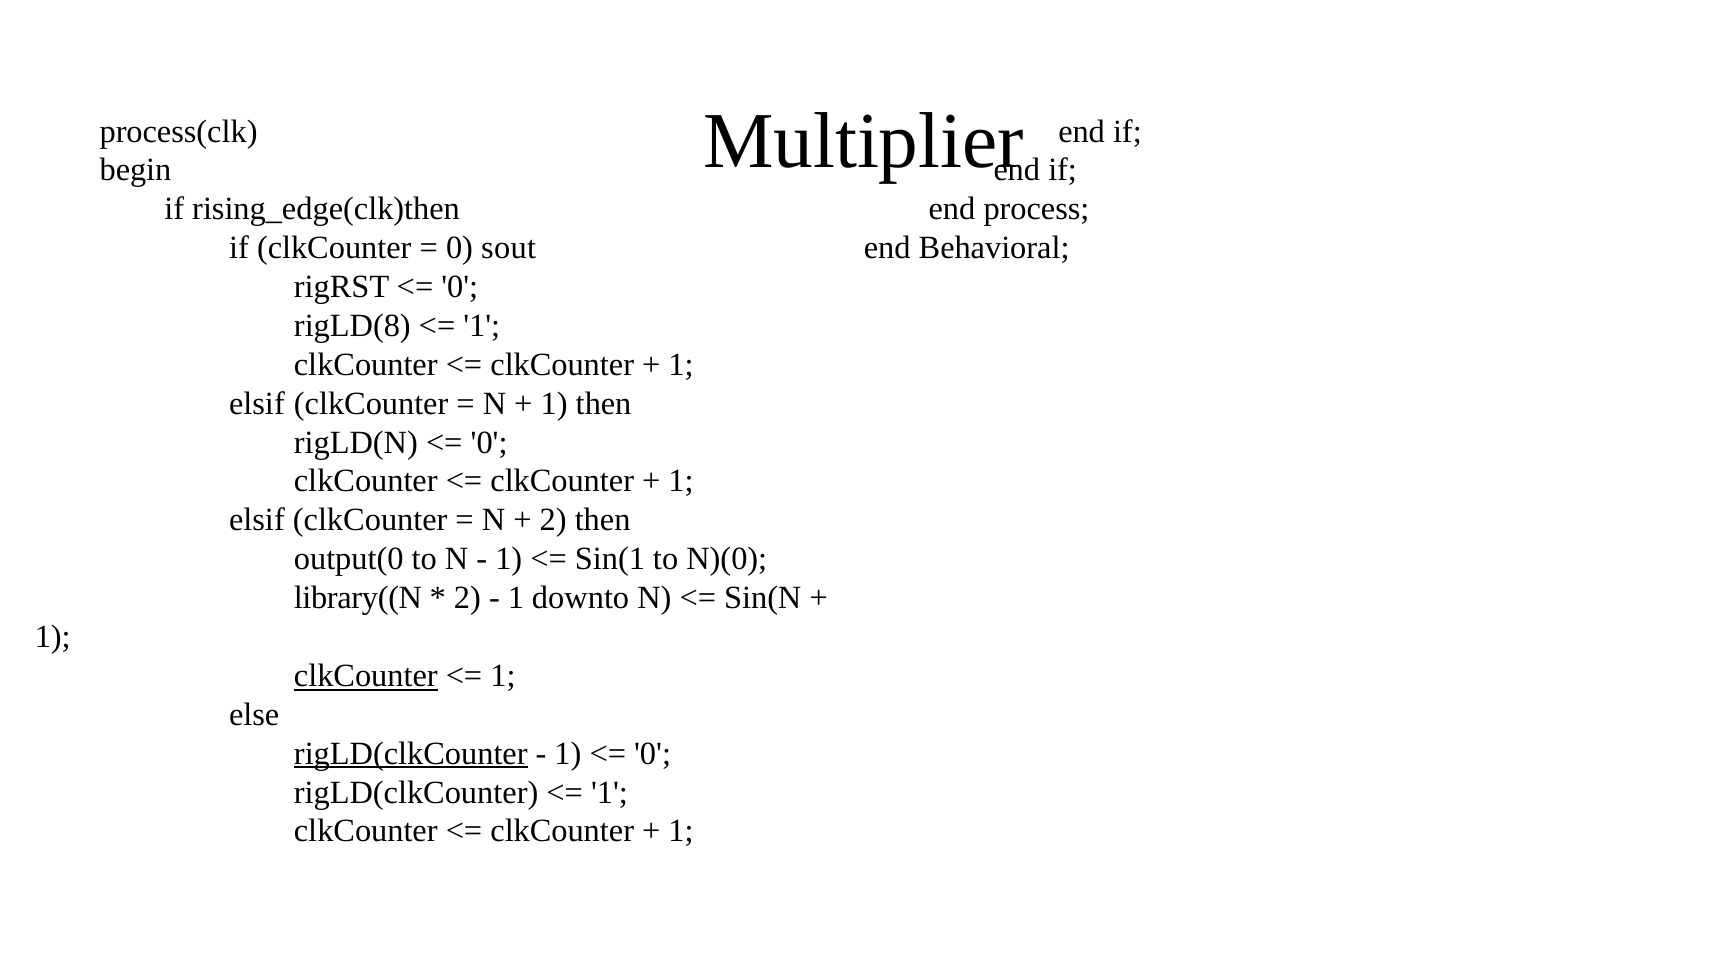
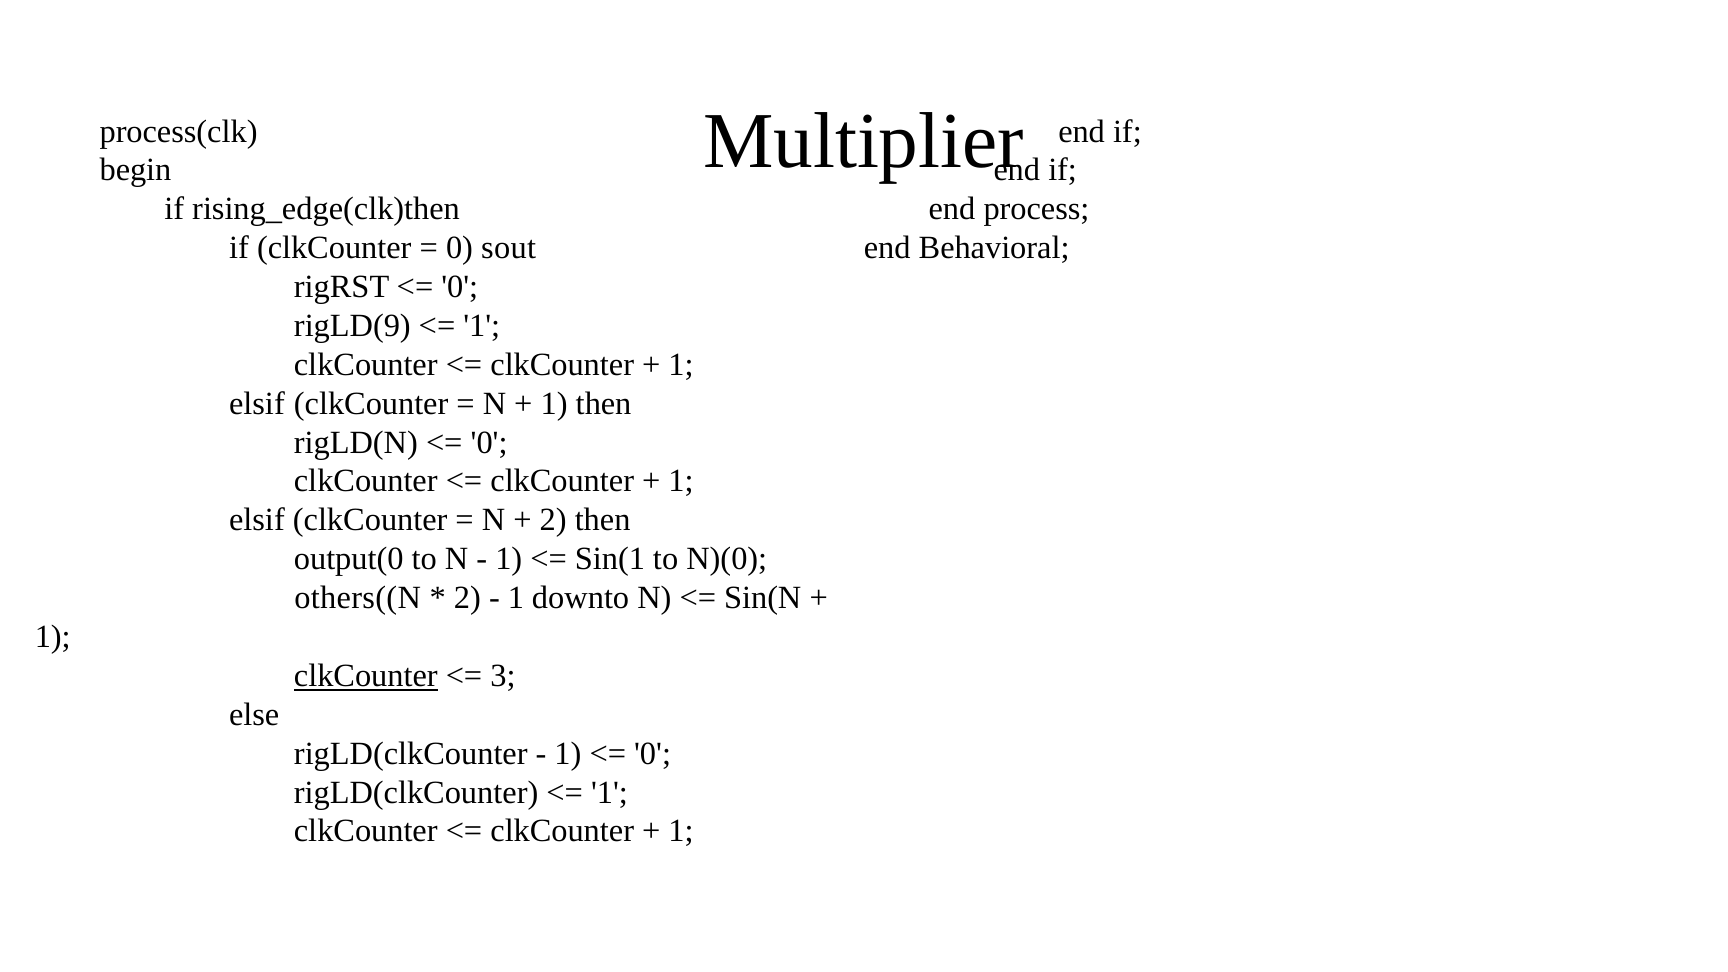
rigLD(8: rigLD(8 -> rigLD(9
library((N: library((N -> others((N
1 at (503, 676): 1 -> 3
rigLD(clkCounter at (411, 753) underline: present -> none
